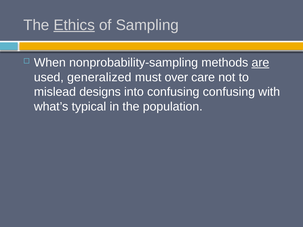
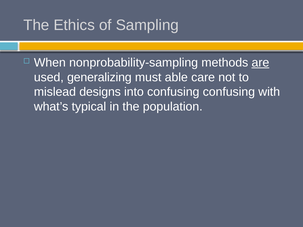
Ethics underline: present -> none
generalized: generalized -> generalizing
over: over -> able
